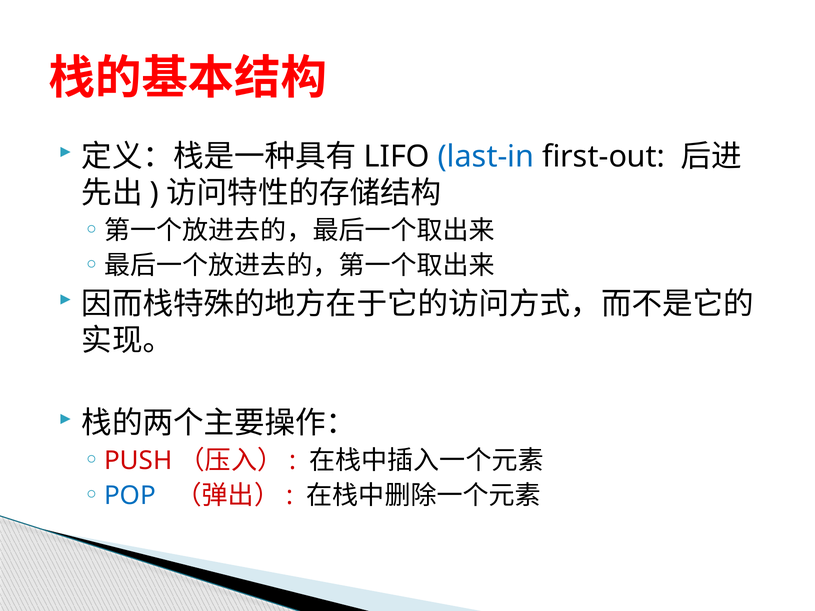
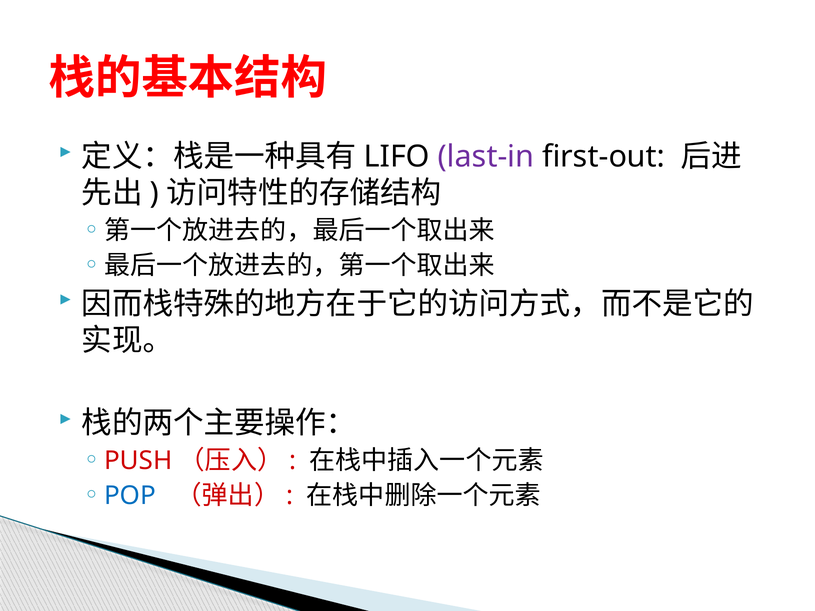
last-in colour: blue -> purple
